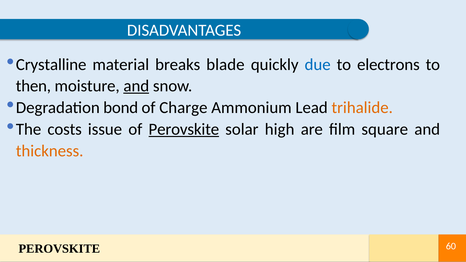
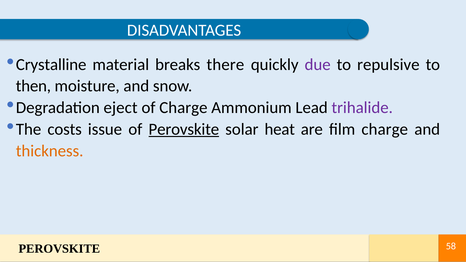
blade: blade -> there
due colour: blue -> purple
electrons: electrons -> repulsive
and at (136, 86) underline: present -> none
bond: bond -> eject
trihalide colour: orange -> purple
high: high -> heat
film square: square -> charge
60: 60 -> 58
